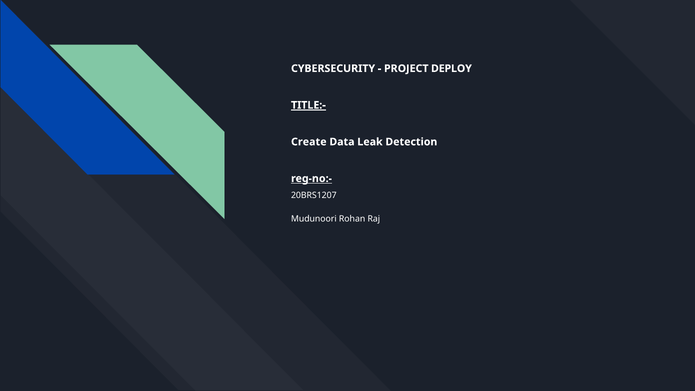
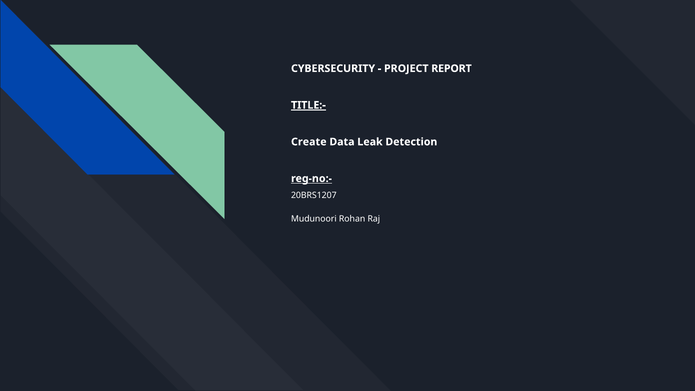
DEPLOY: DEPLOY -> REPORT
